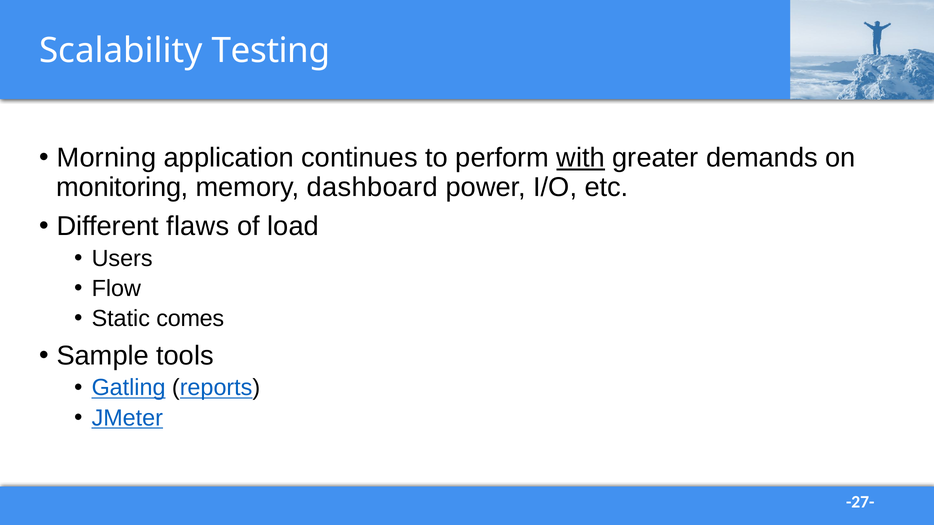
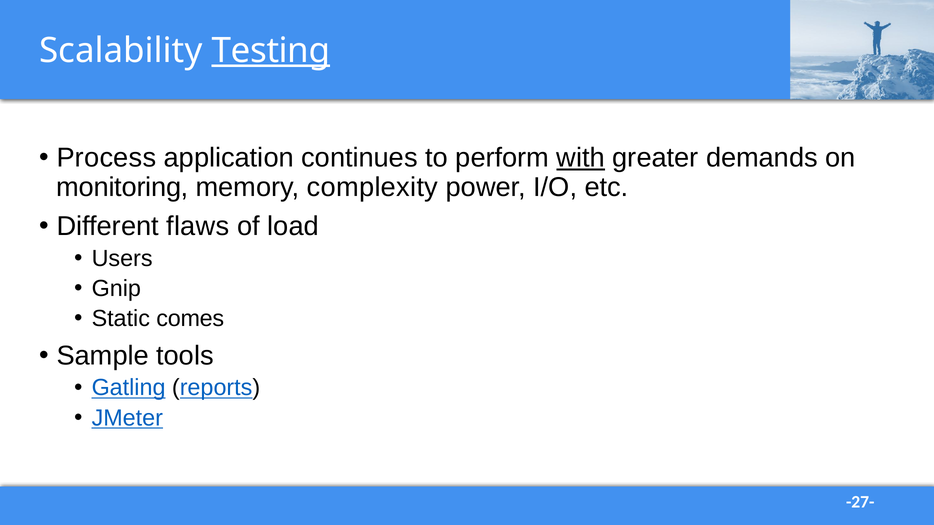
Testing underline: none -> present
Morning: Morning -> Process
dashboard: dashboard -> complexity
Flow: Flow -> Gnip
